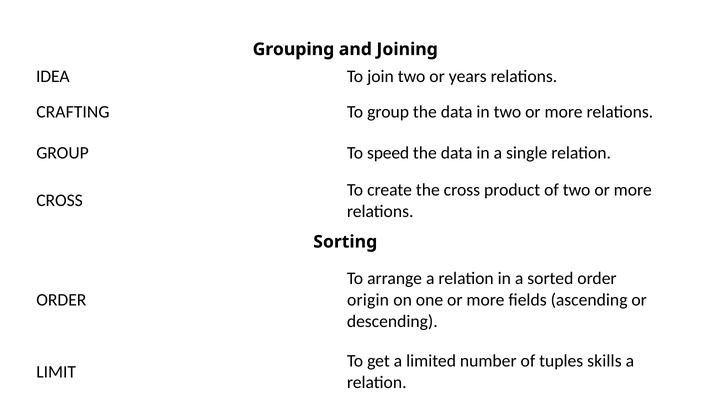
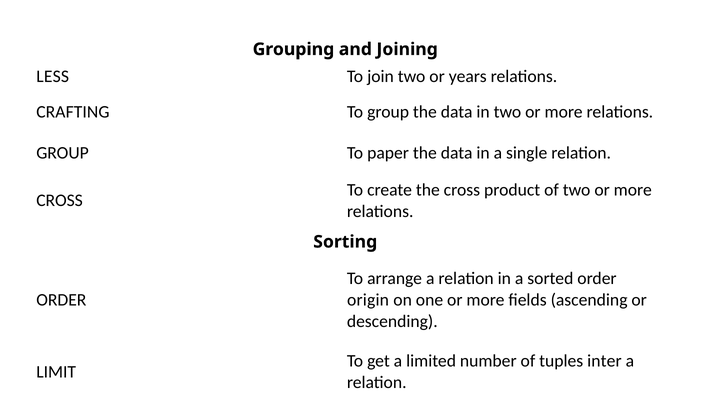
IDEA: IDEA -> LESS
speed: speed -> paper
skills: skills -> inter
